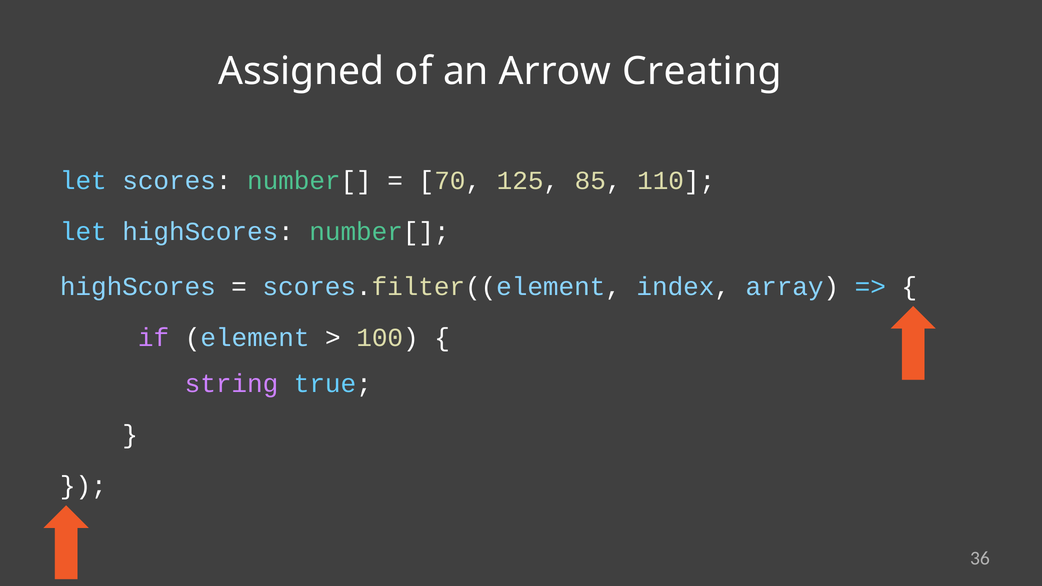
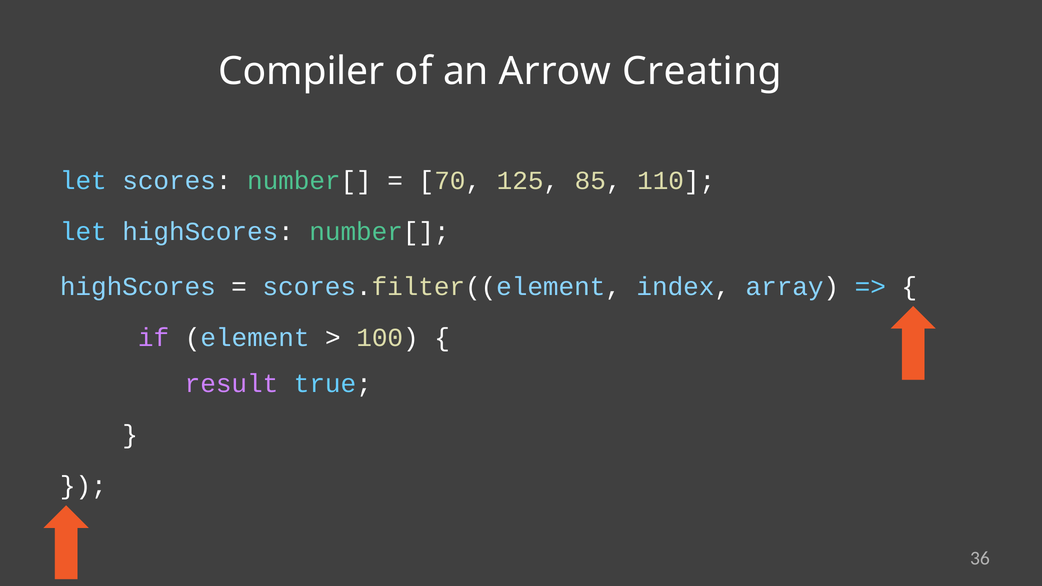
Assigned: Assigned -> Compiler
string: string -> result
